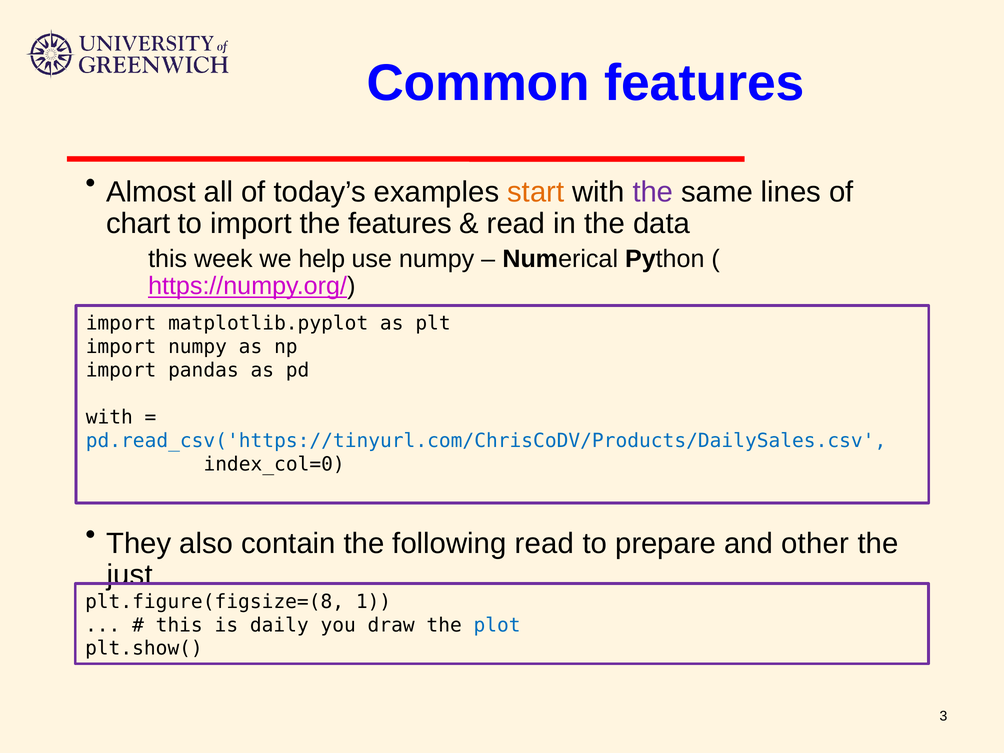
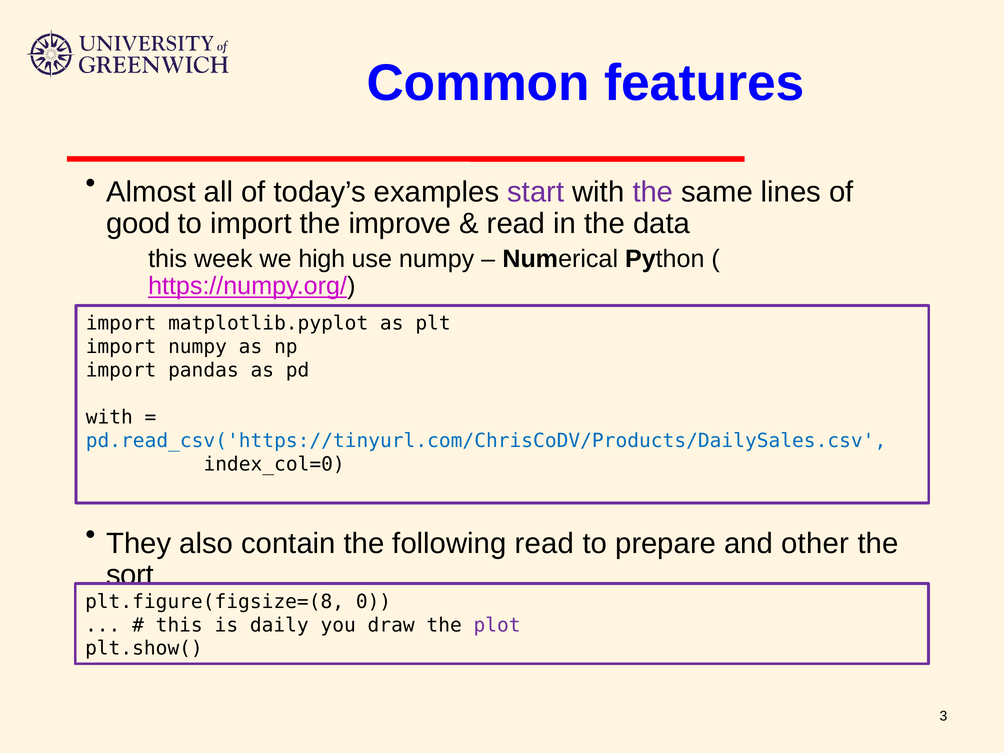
start colour: orange -> purple
chart: chart -> good
the features: features -> improve
help: help -> high
just: just -> sort
1: 1 -> 0
plot colour: blue -> purple
